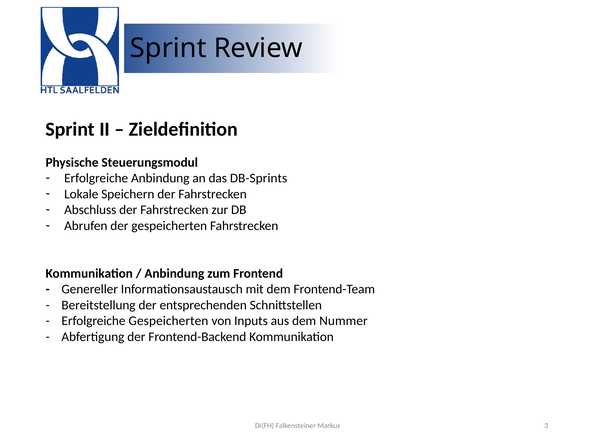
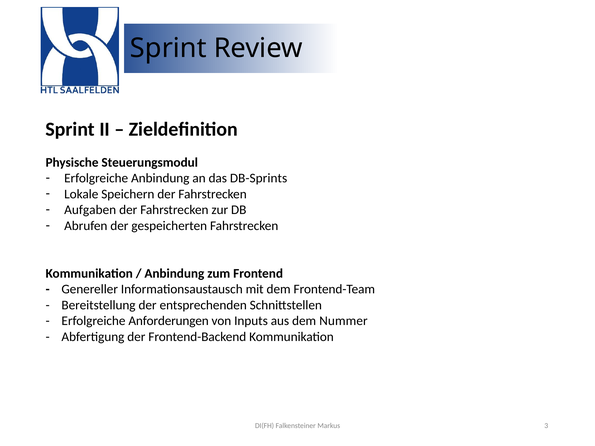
Abschluss: Abschluss -> Aufgaben
Erfolgreiche Gespeicherten: Gespeicherten -> Anforderungen
